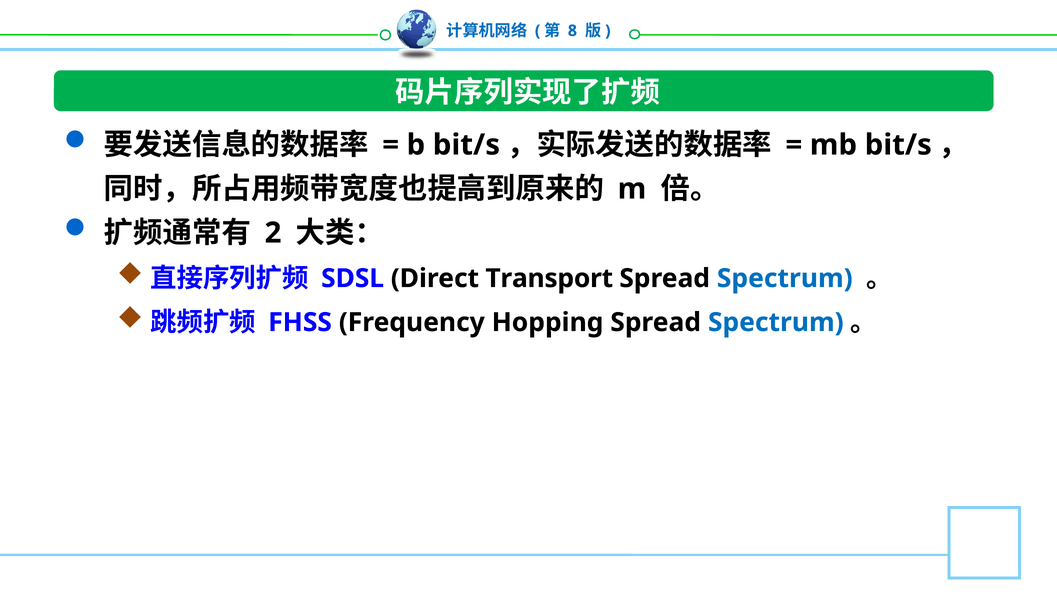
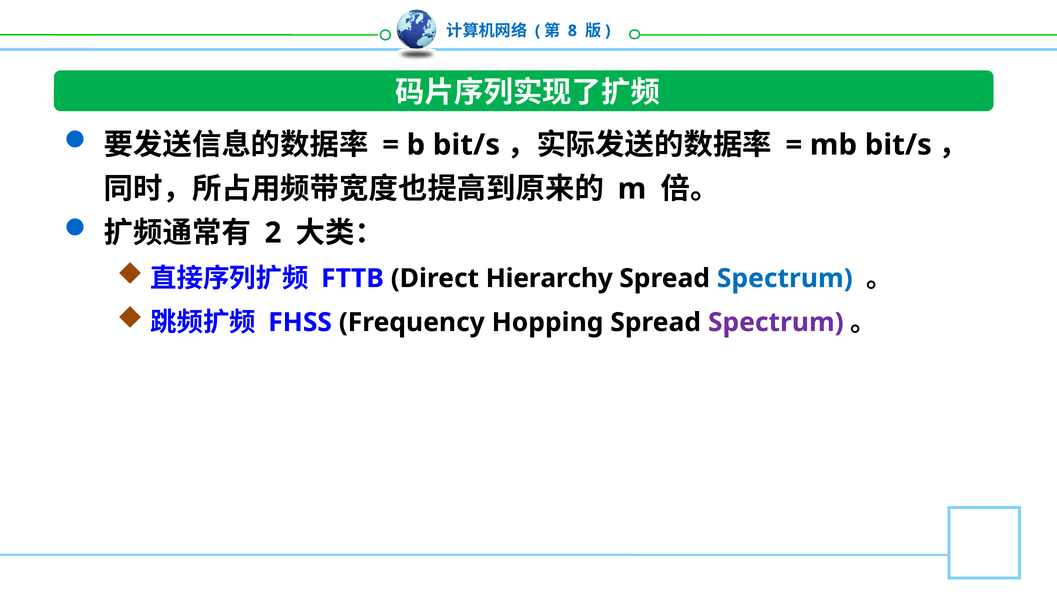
SDSL: SDSL -> FTTB
Transport: Transport -> Hierarchy
Spectrum at (776, 323) colour: blue -> purple
